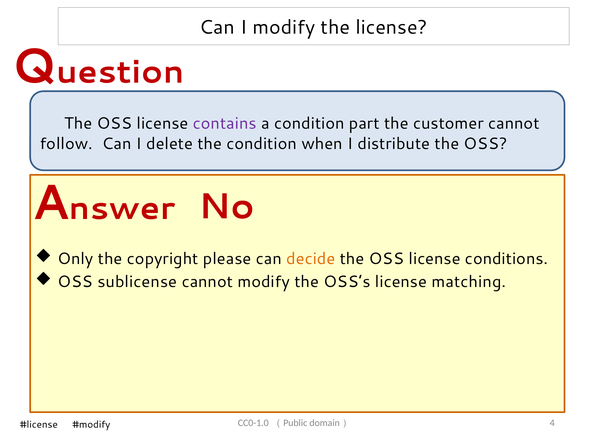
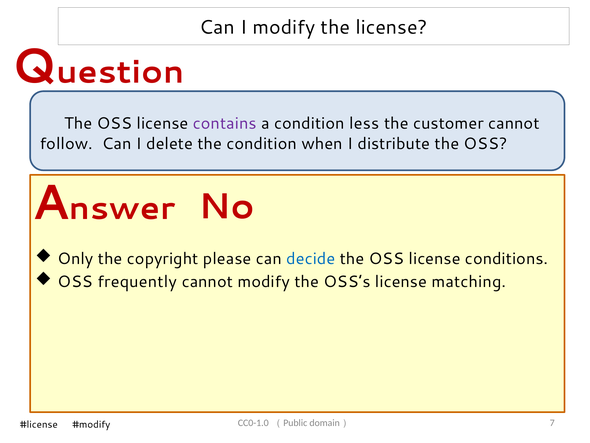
part: part -> less
decide colour: orange -> blue
sublicense: sublicense -> frequently
4: 4 -> 7
